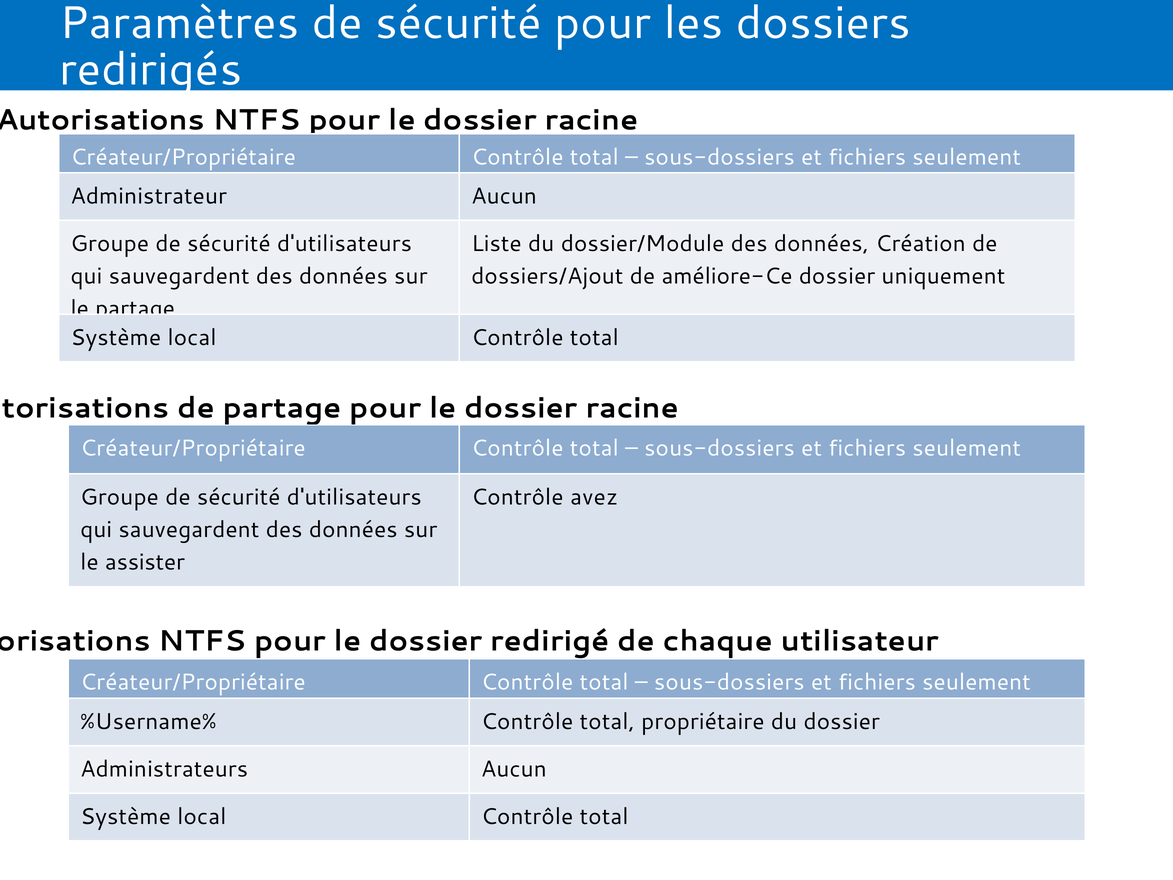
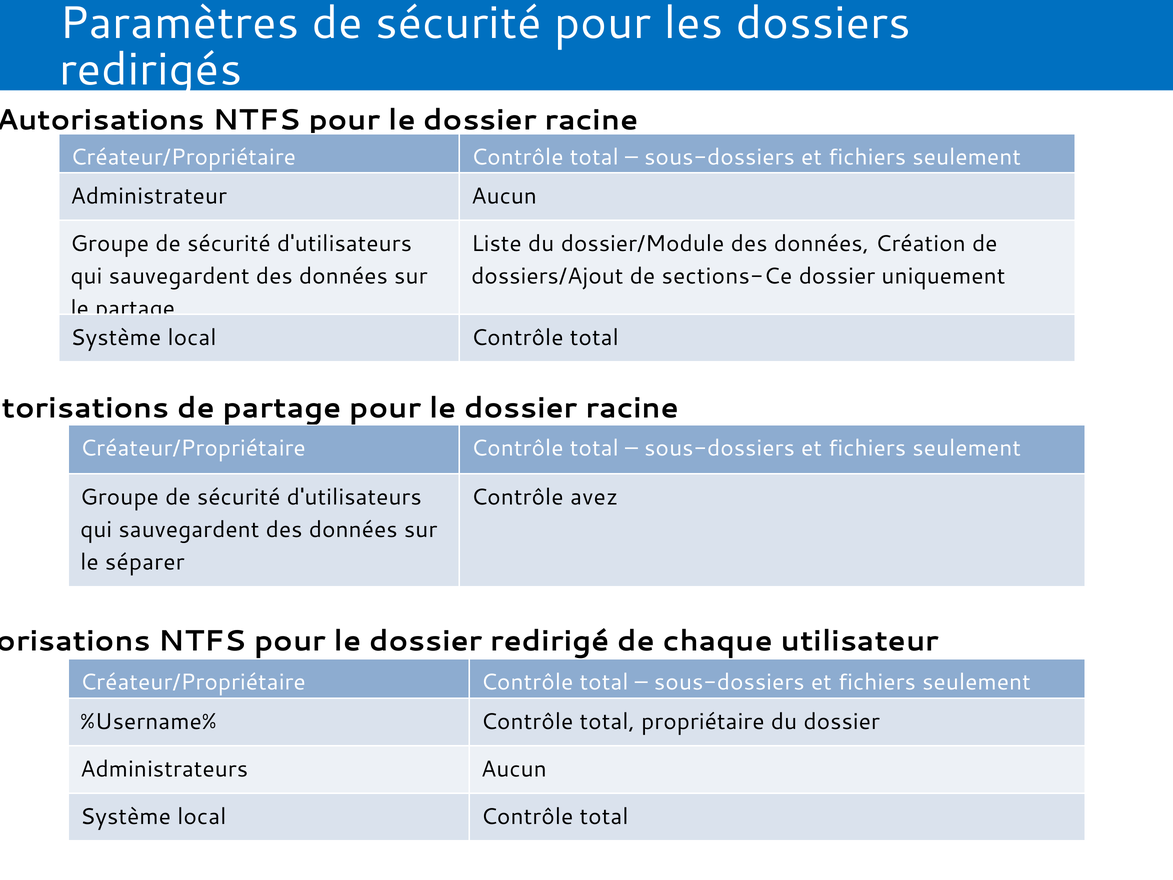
améliore-Ce: améliore-Ce -> sections-Ce
assister: assister -> séparer
